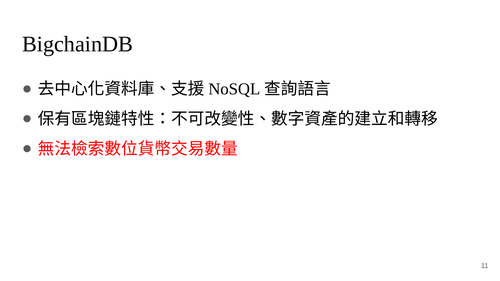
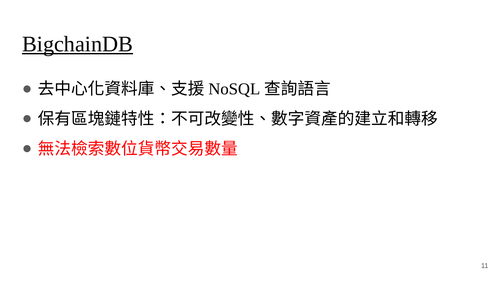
BigchainDB underline: none -> present
